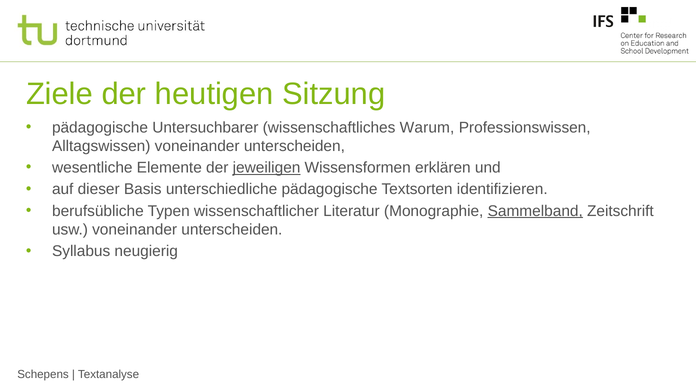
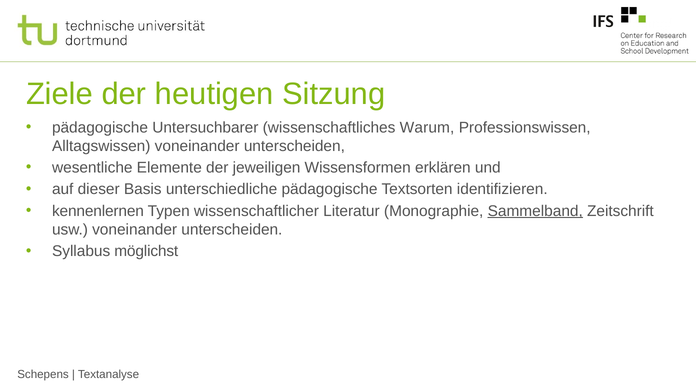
jeweiligen underline: present -> none
berufsübliche: berufsübliche -> kennenlernen
neugierig: neugierig -> möglichst
